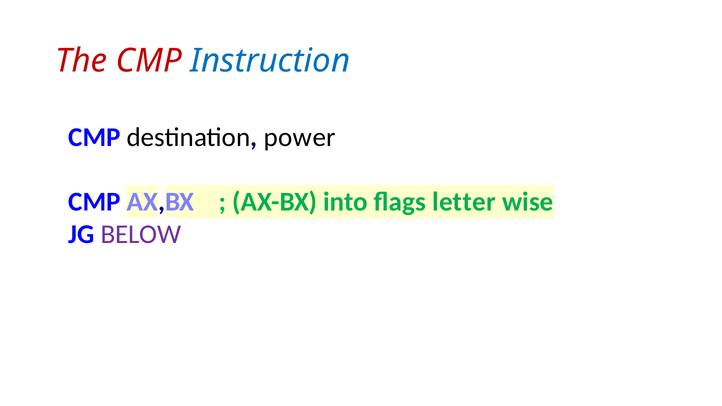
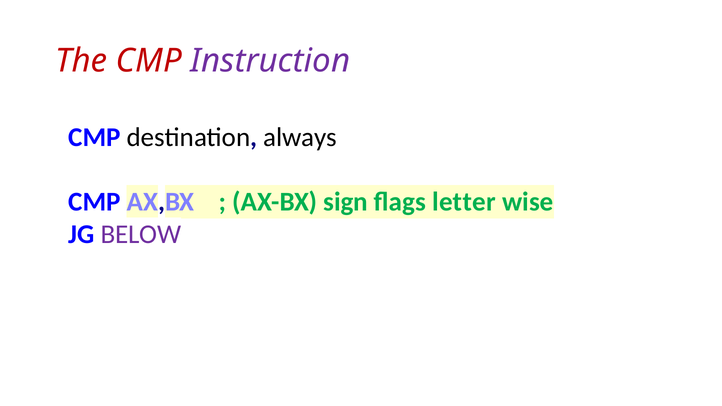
Instruction colour: blue -> purple
power: power -> always
into: into -> sign
